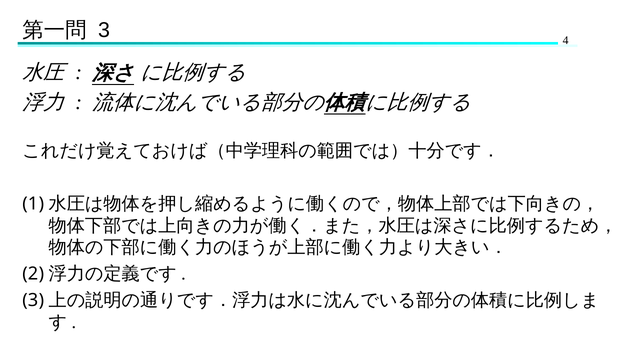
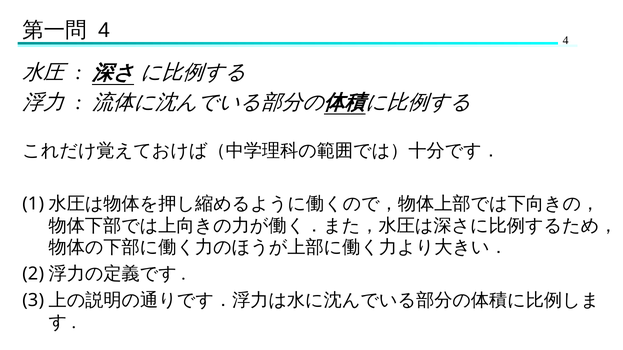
3 at (104, 30): 3 -> 4
